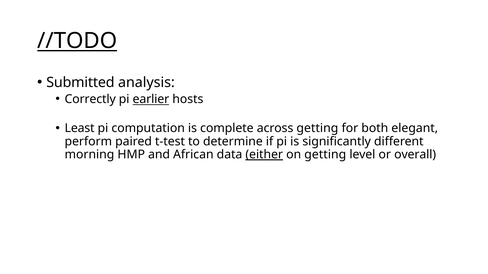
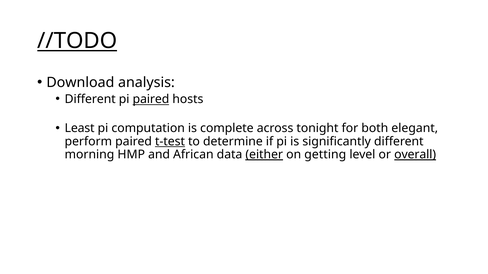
Submitted: Submitted -> Download
Correctly at (90, 99): Correctly -> Different
pi earlier: earlier -> paired
across getting: getting -> tonight
t-test underline: none -> present
overall underline: none -> present
